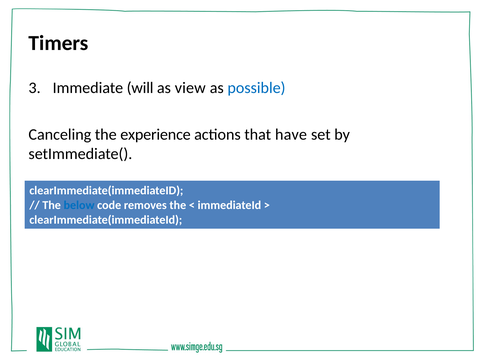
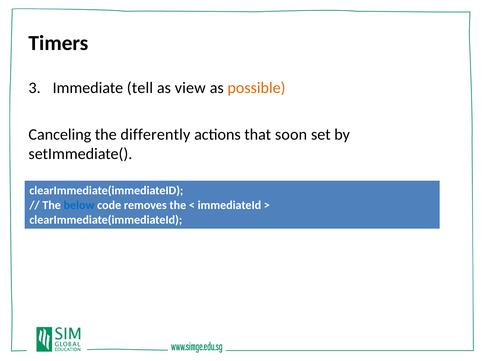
will: will -> tell
possible colour: blue -> orange
experience: experience -> differently
have: have -> soon
